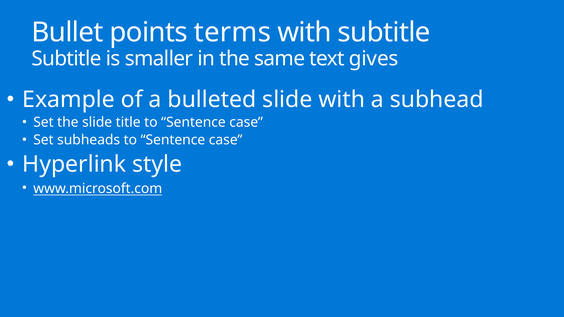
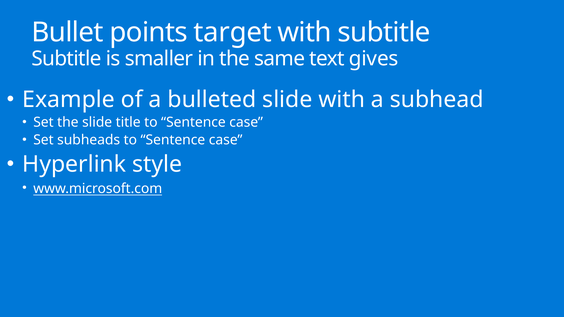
terms: terms -> target
